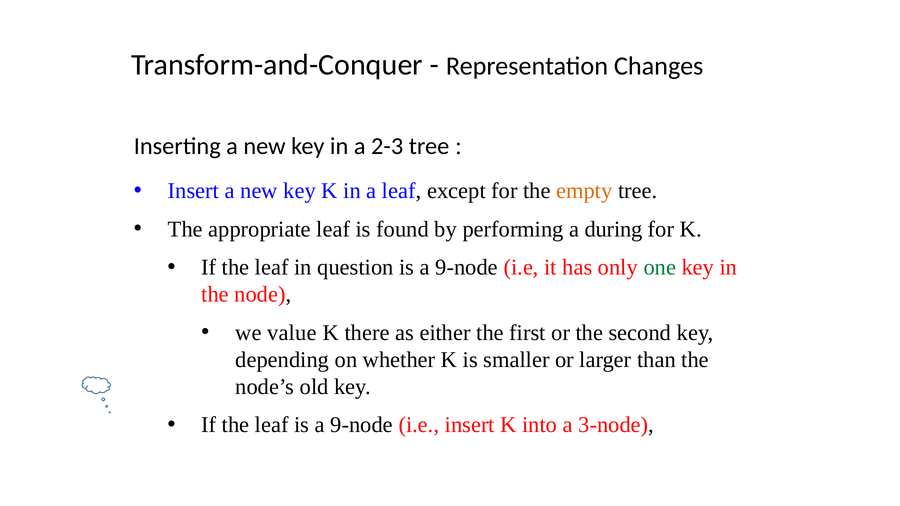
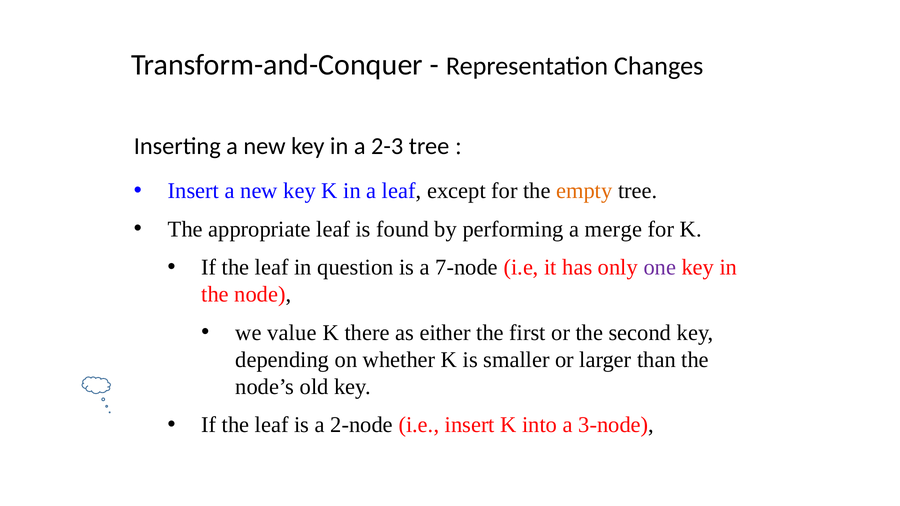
during: during -> merge
question is a 9-node: 9-node -> 7-node
one colour: green -> purple
leaf is a 9-node: 9-node -> 2-node
